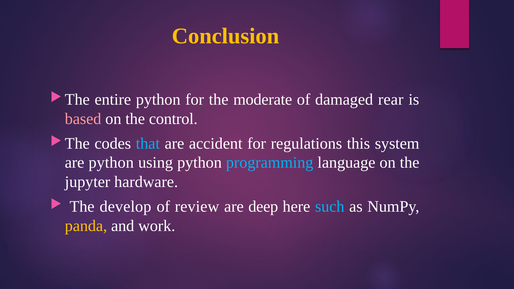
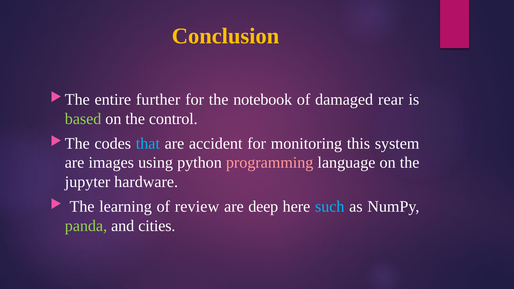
entire python: python -> further
moderate: moderate -> notebook
based colour: pink -> light green
regulations: regulations -> monitoring
are python: python -> images
programming colour: light blue -> pink
develop: develop -> learning
panda colour: yellow -> light green
work: work -> cities
